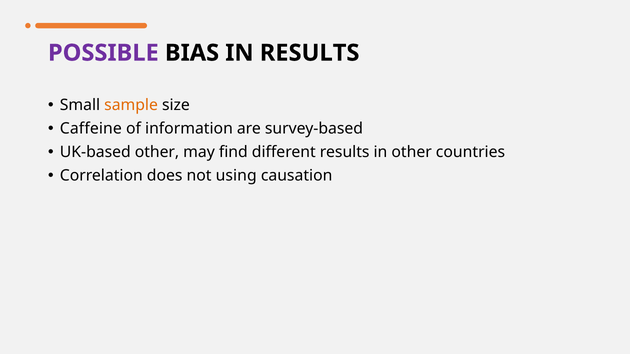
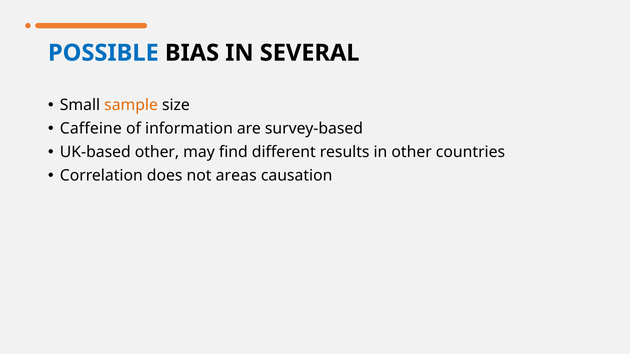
POSSIBLE colour: purple -> blue
IN RESULTS: RESULTS -> SEVERAL
using: using -> areas
